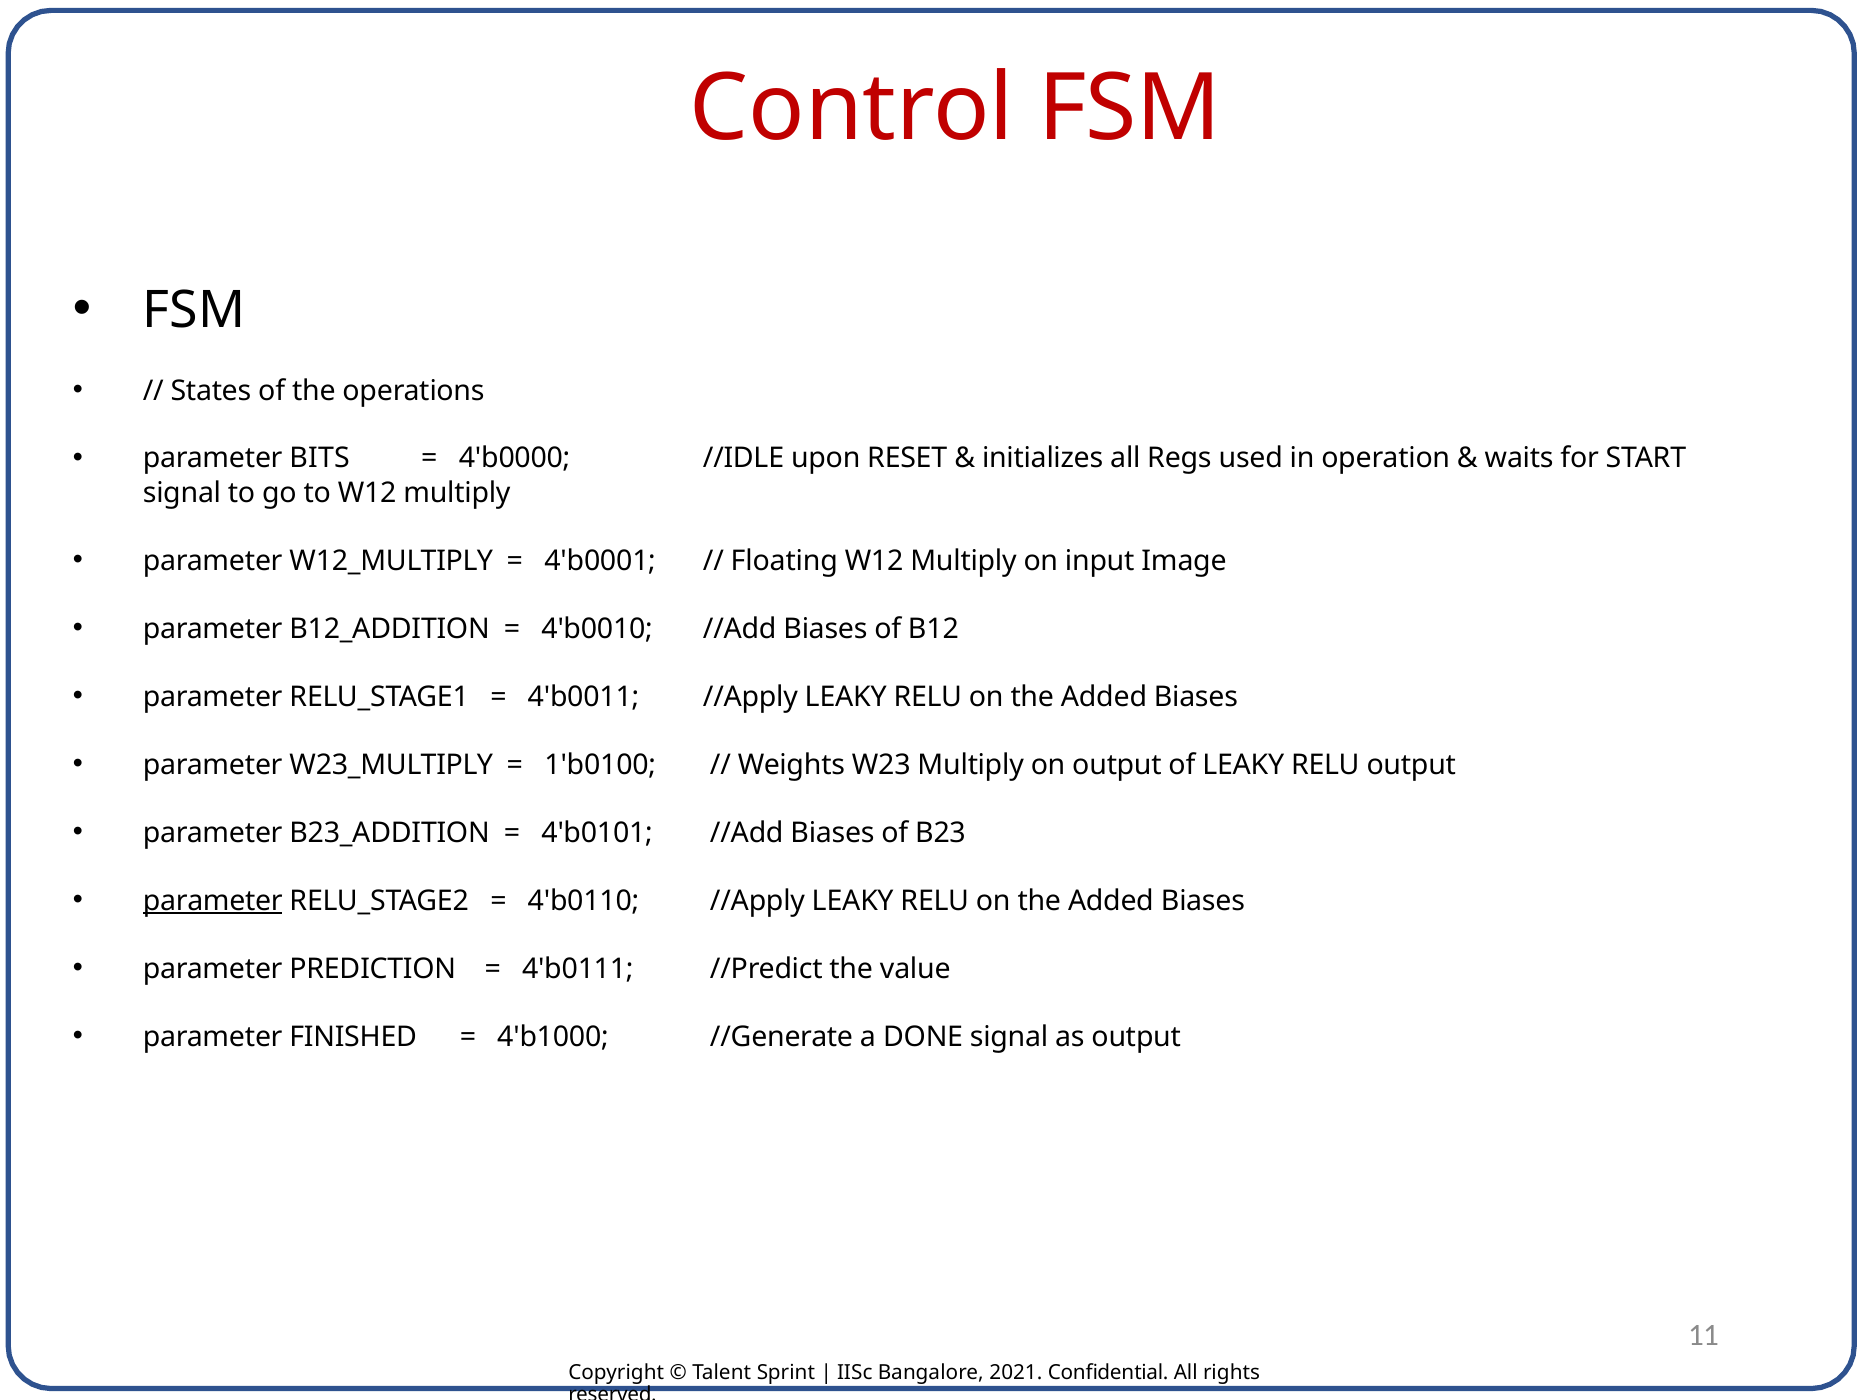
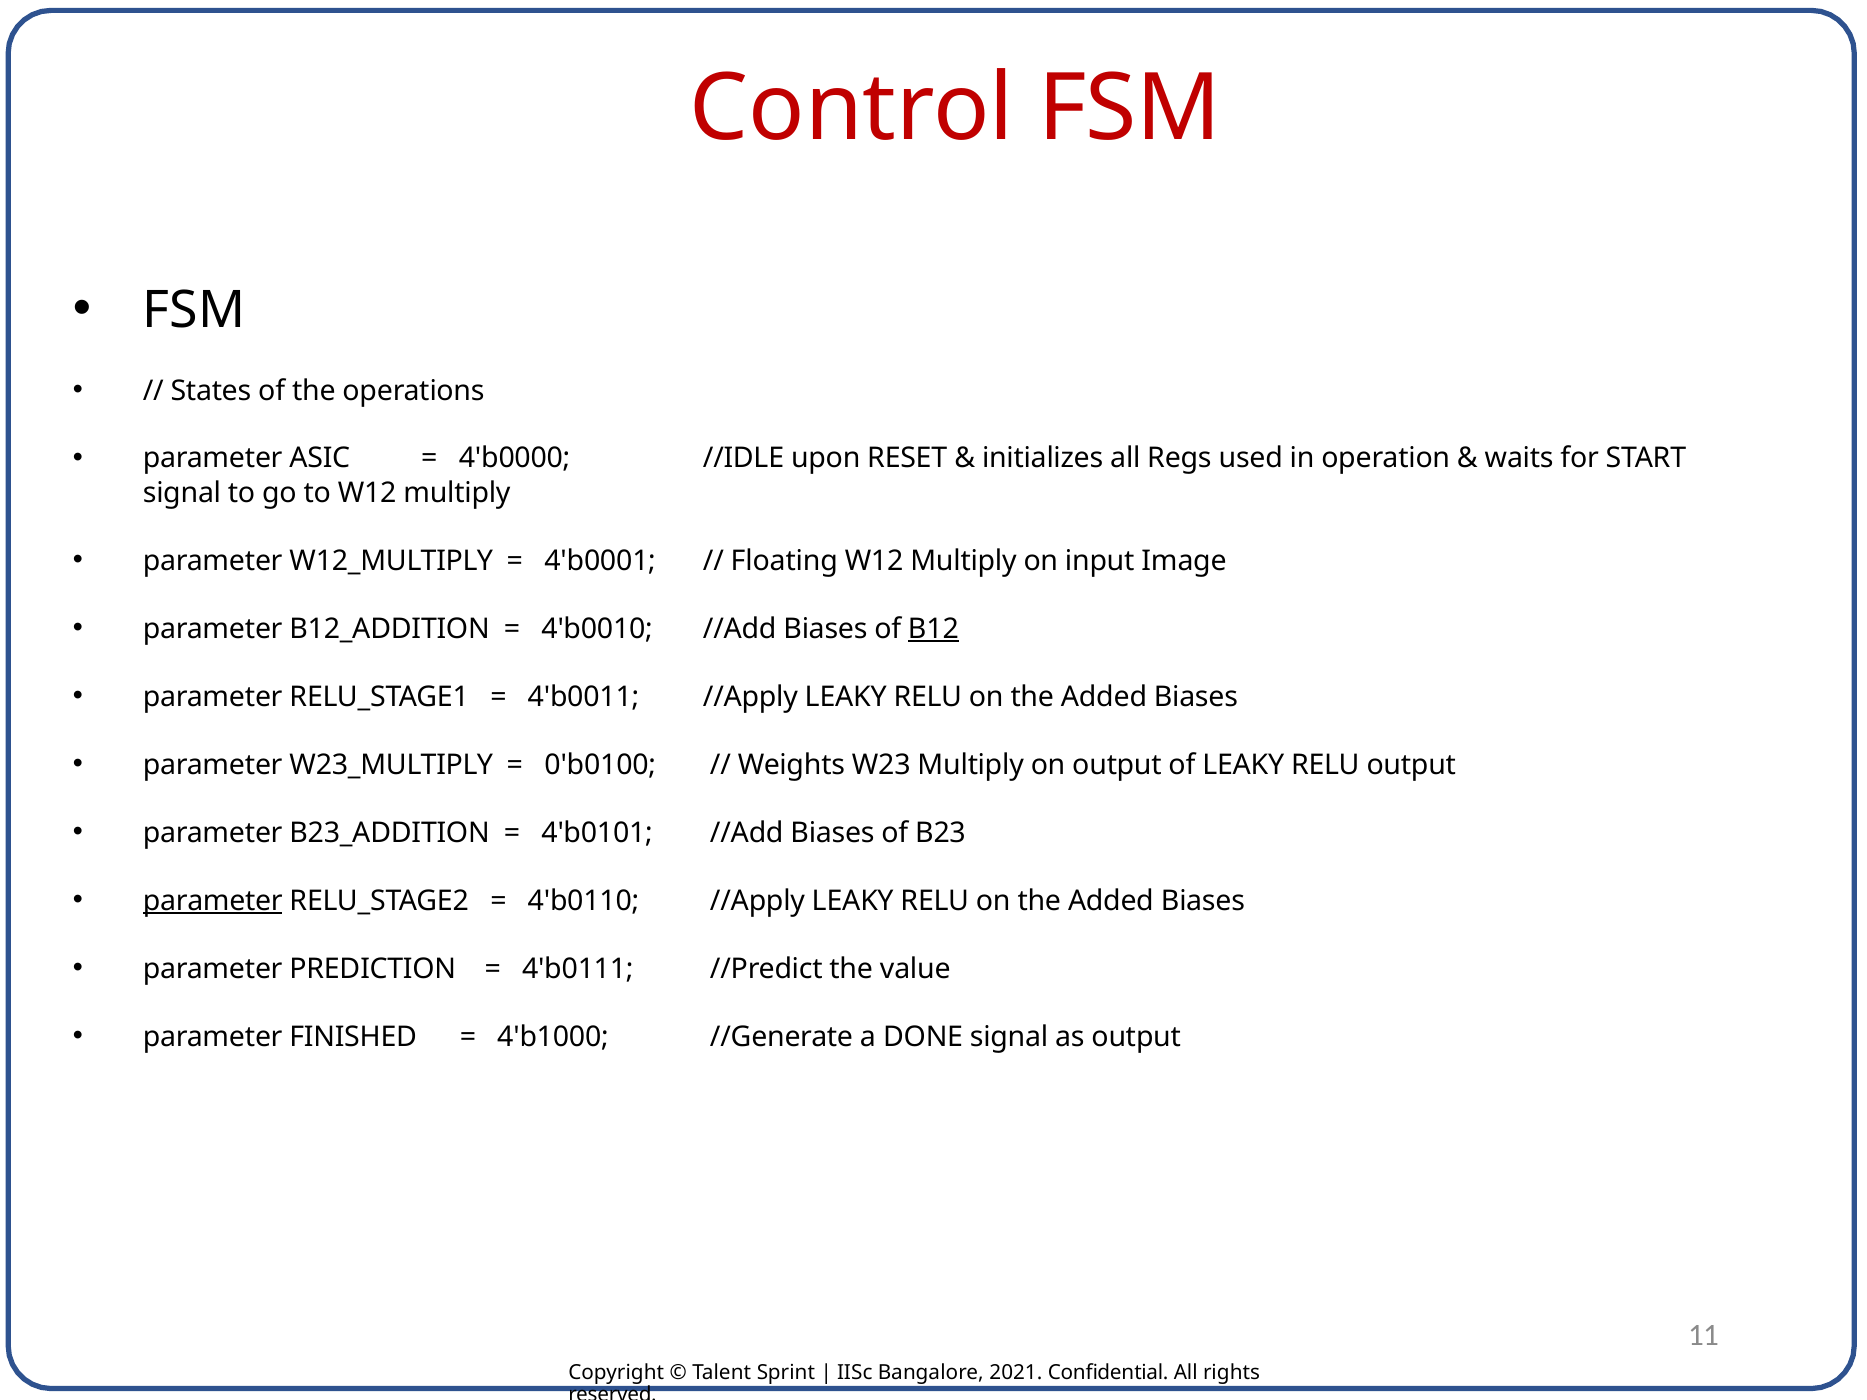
BITS: BITS -> ASIC
B12 underline: none -> present
1'b0100: 1'b0100 -> 0'b0100
